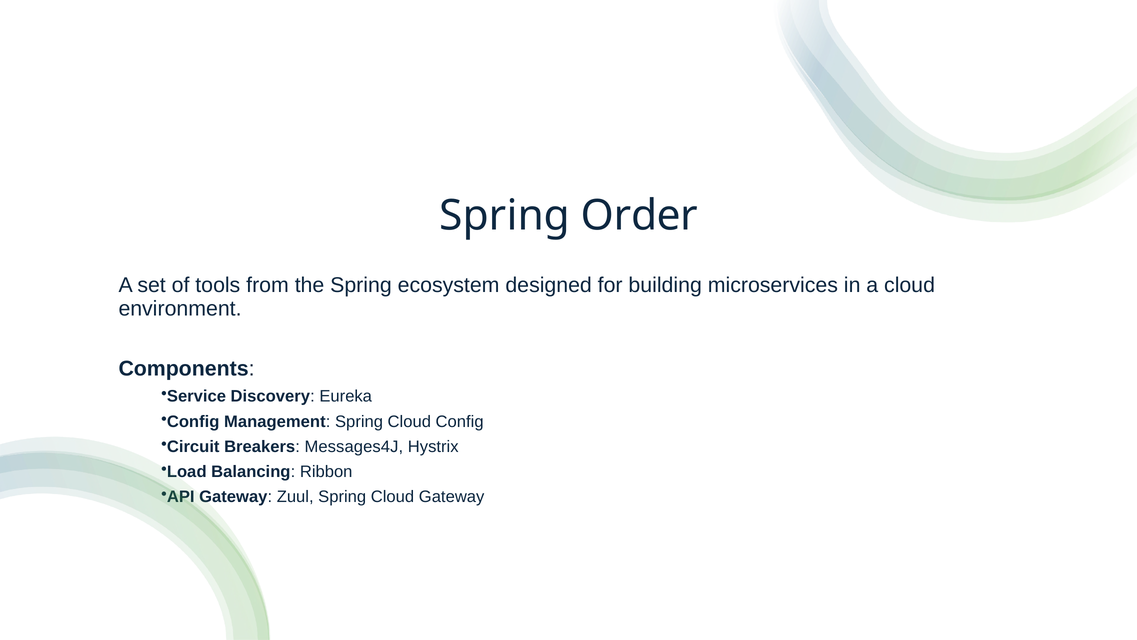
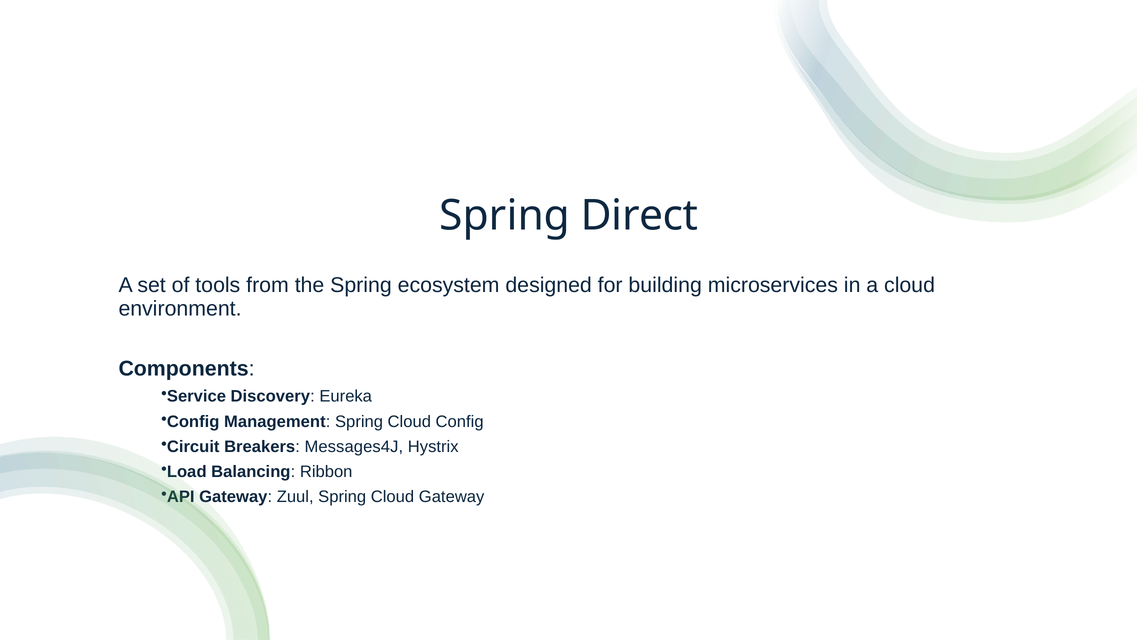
Order: Order -> Direct
